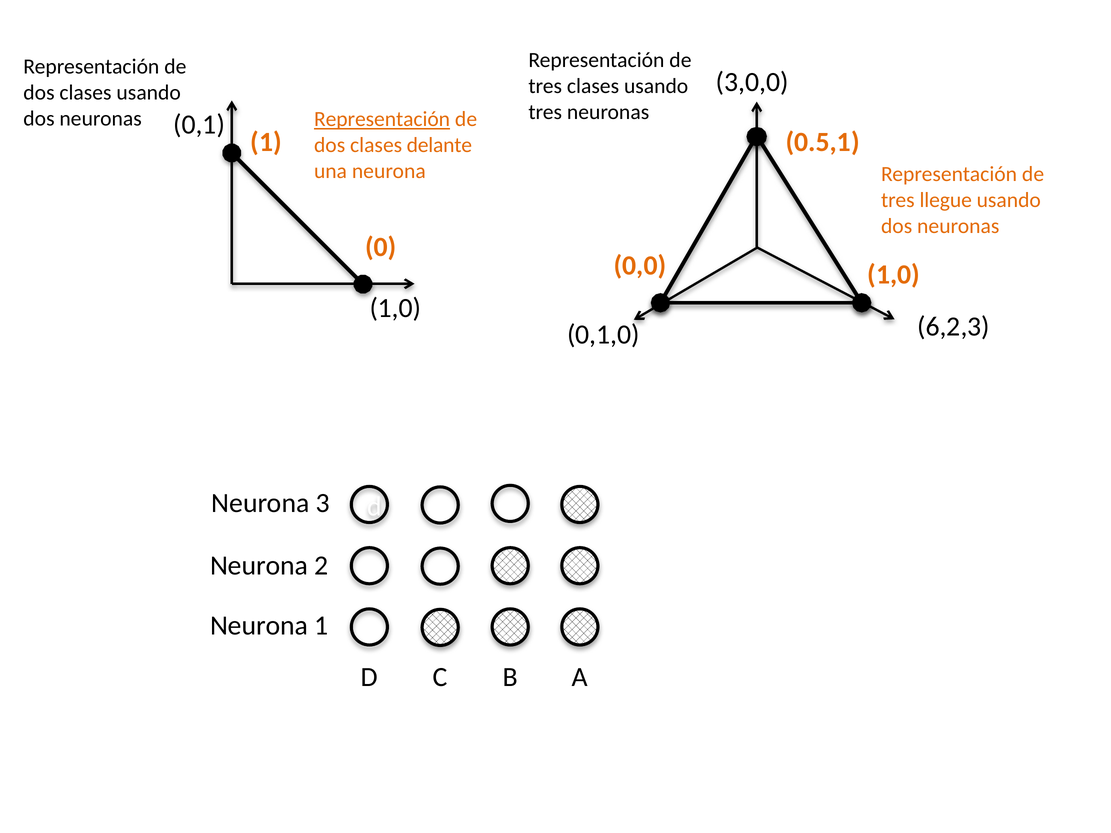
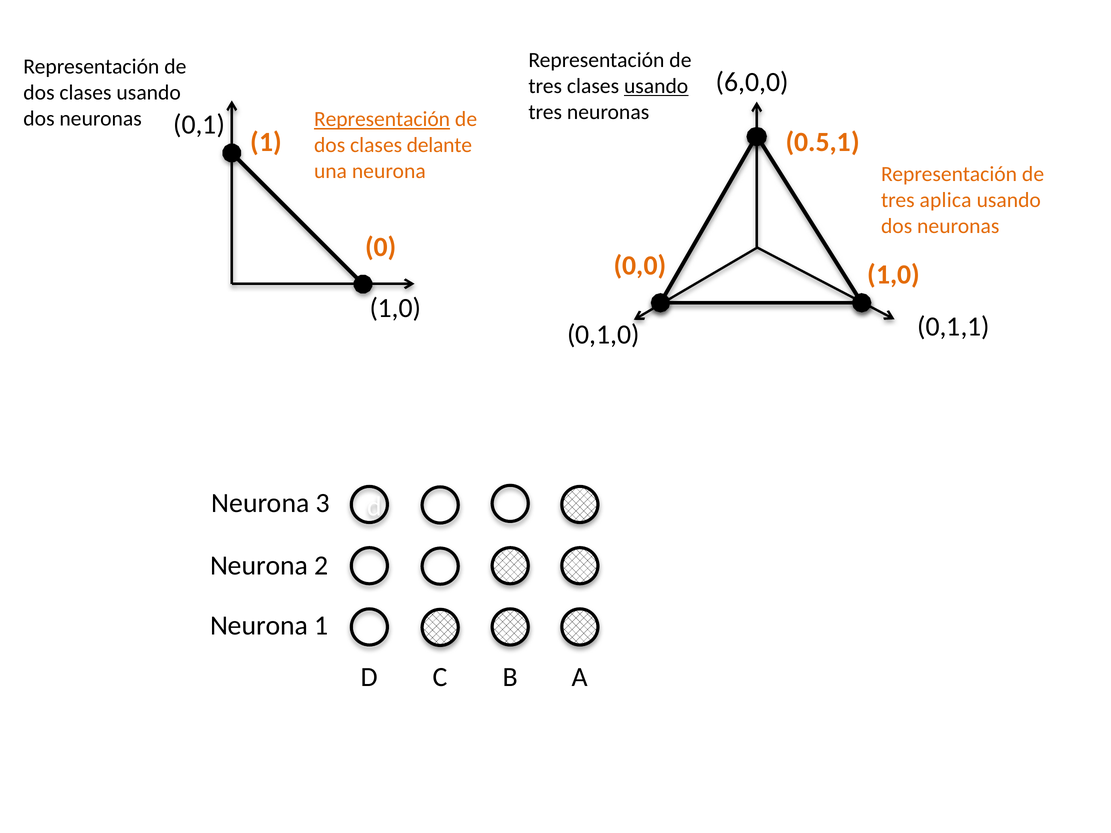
3,0,0: 3,0,0 -> 6,0,0
usando at (656, 86) underline: none -> present
llegue: llegue -> aplica
6,2,3: 6,2,3 -> 0,1,1
